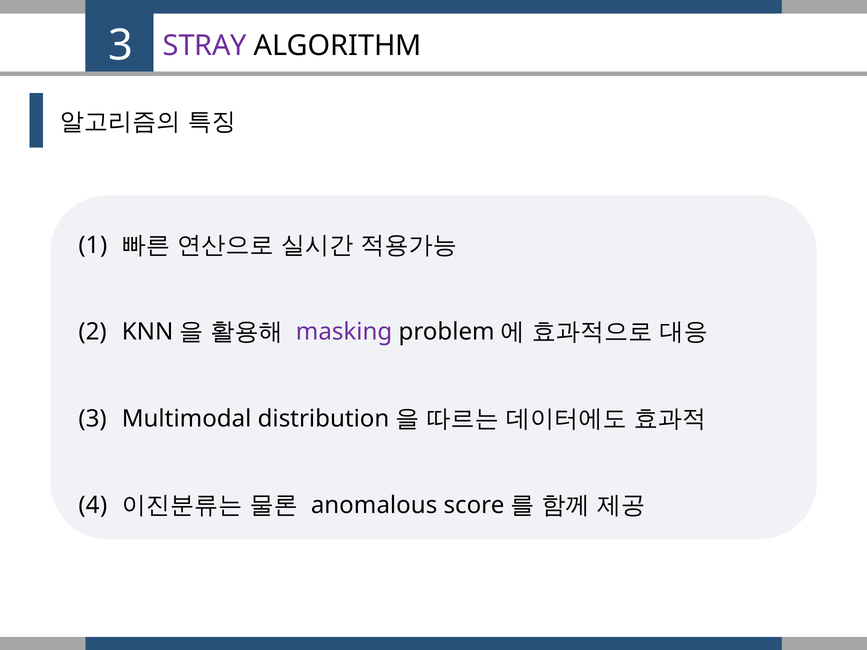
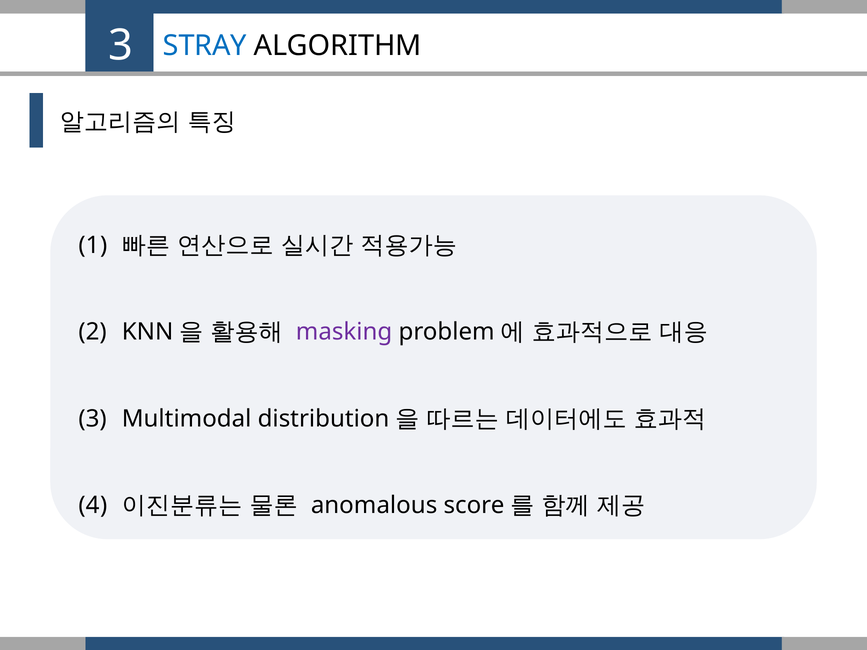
STRAY colour: purple -> blue
